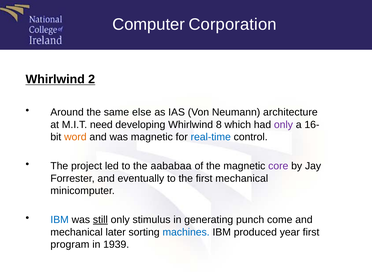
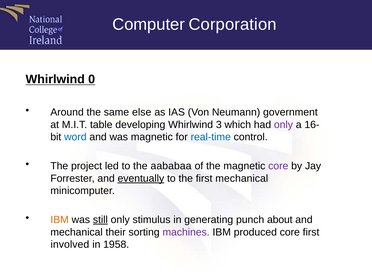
2: 2 -> 0
architecture: architecture -> government
need: need -> table
8: 8 -> 3
word colour: orange -> blue
eventually underline: none -> present
IBM at (60, 220) colour: blue -> orange
come: come -> about
later: later -> their
machines colour: blue -> purple
produced year: year -> core
program: program -> involved
1939: 1939 -> 1958
